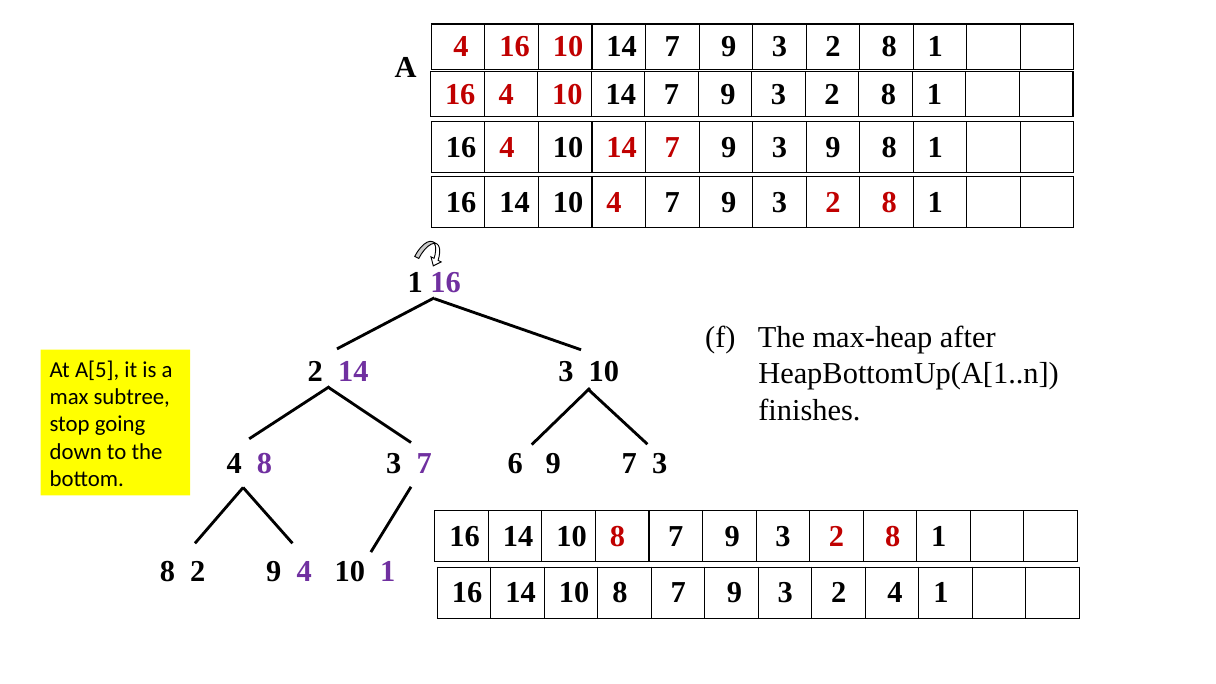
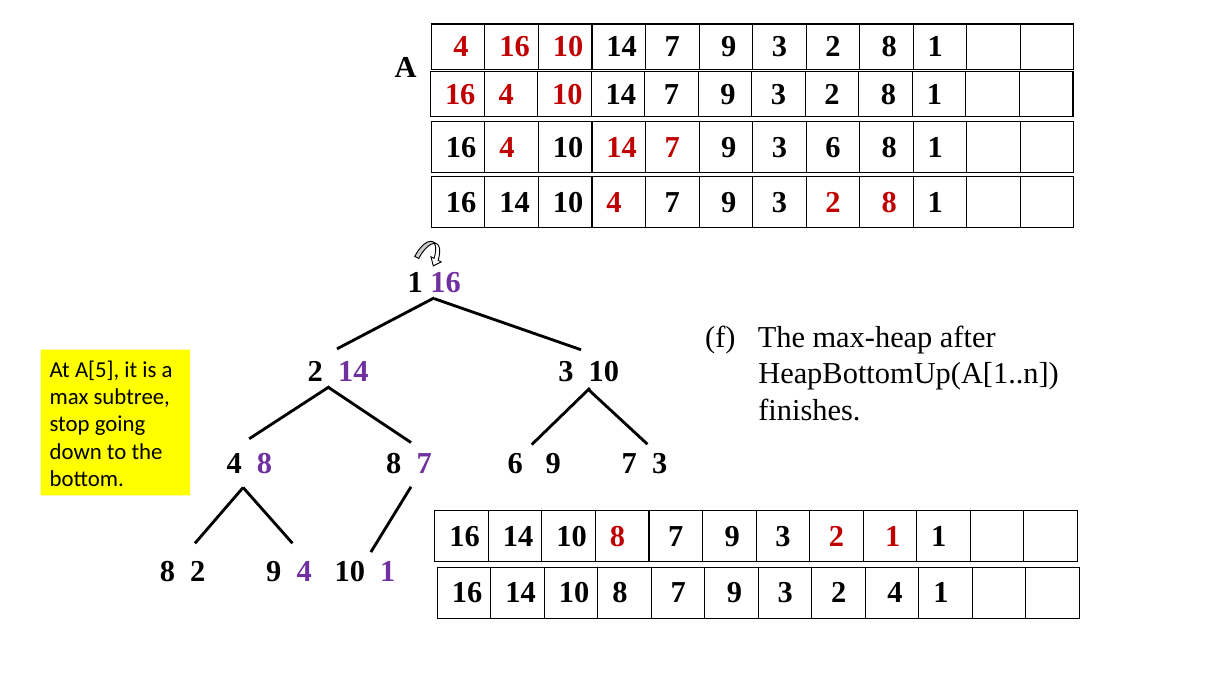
3 9: 9 -> 6
8 3: 3 -> 8
8 at (893, 536): 8 -> 1
